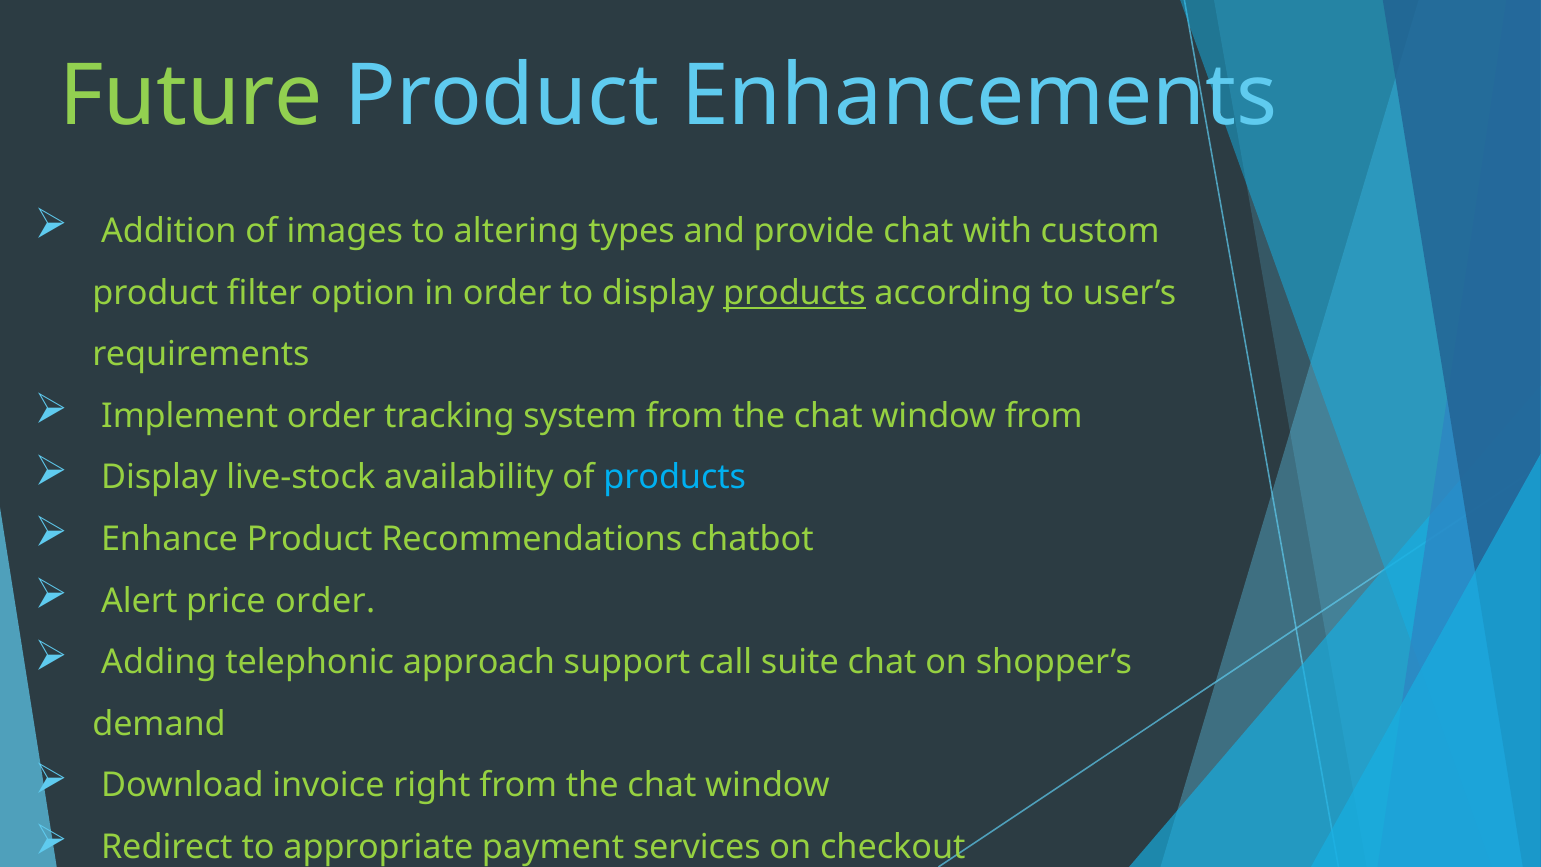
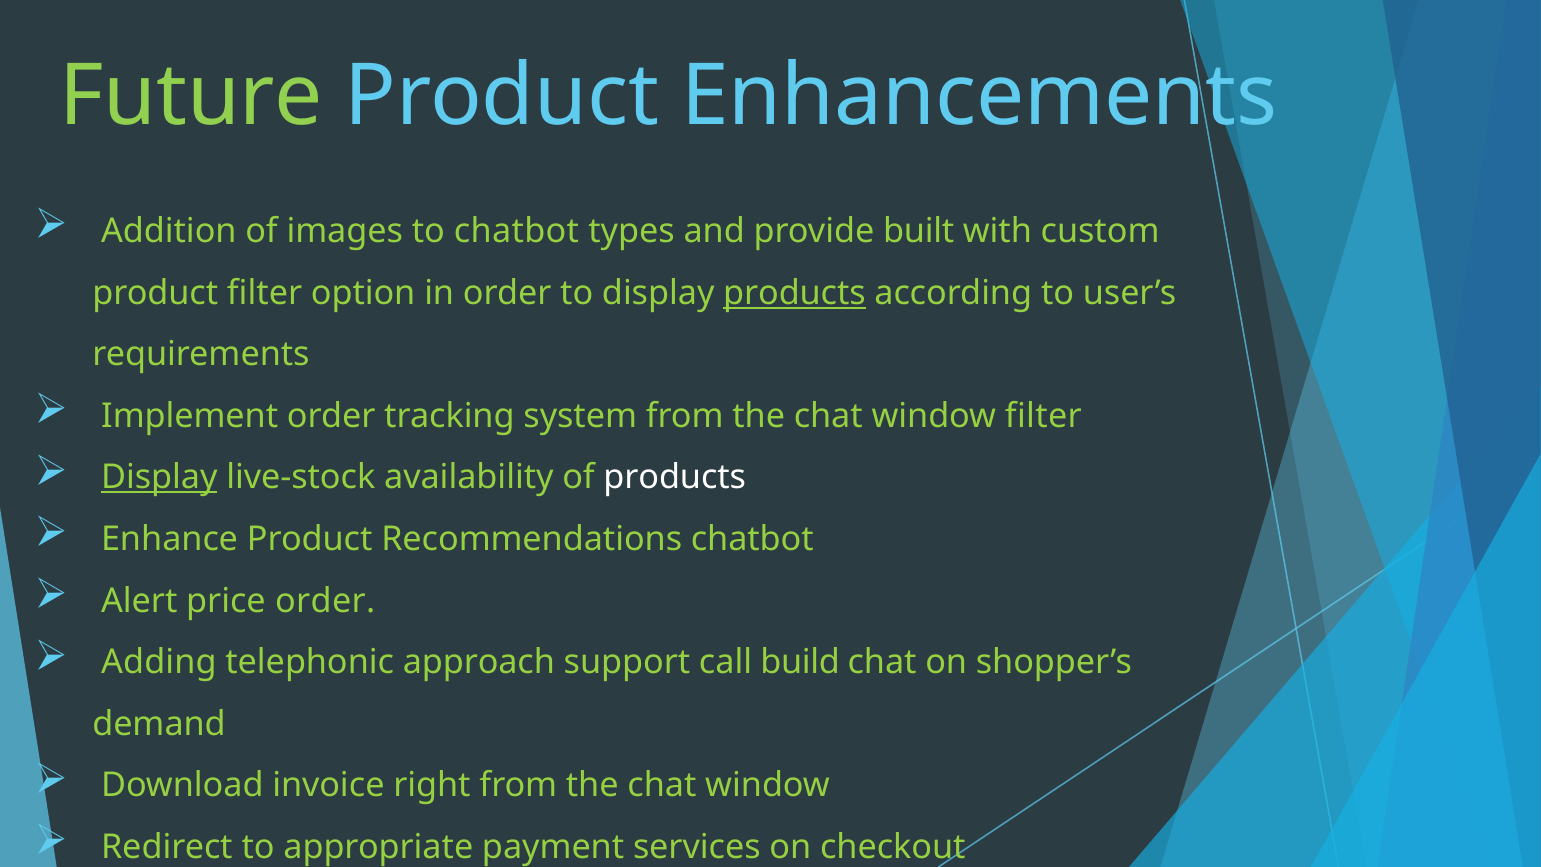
to altering: altering -> chatbot
provide chat: chat -> built
window from: from -> filter
Display at (159, 478) underline: none -> present
products at (675, 478) colour: light blue -> white
suite: suite -> build
